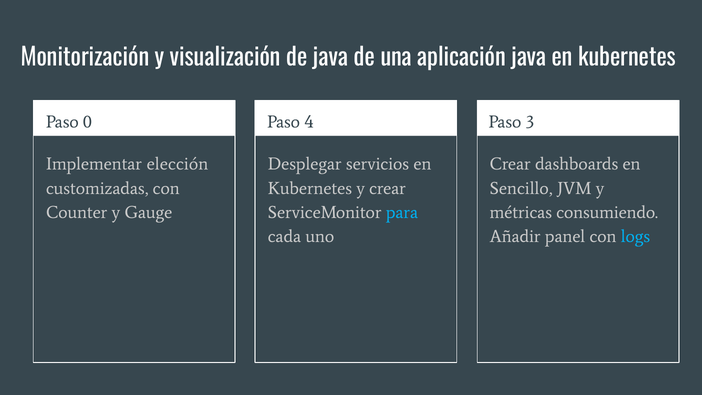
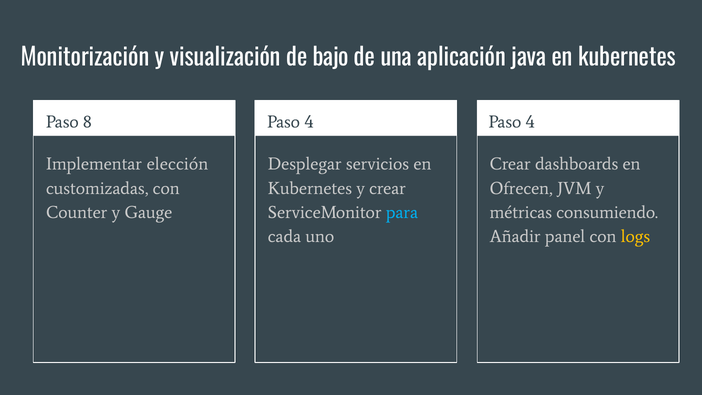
de java: java -> bajo
0: 0 -> 8
3 at (530, 122): 3 -> 4
Sencillo: Sencillo -> Ofrecen
logs colour: light blue -> yellow
